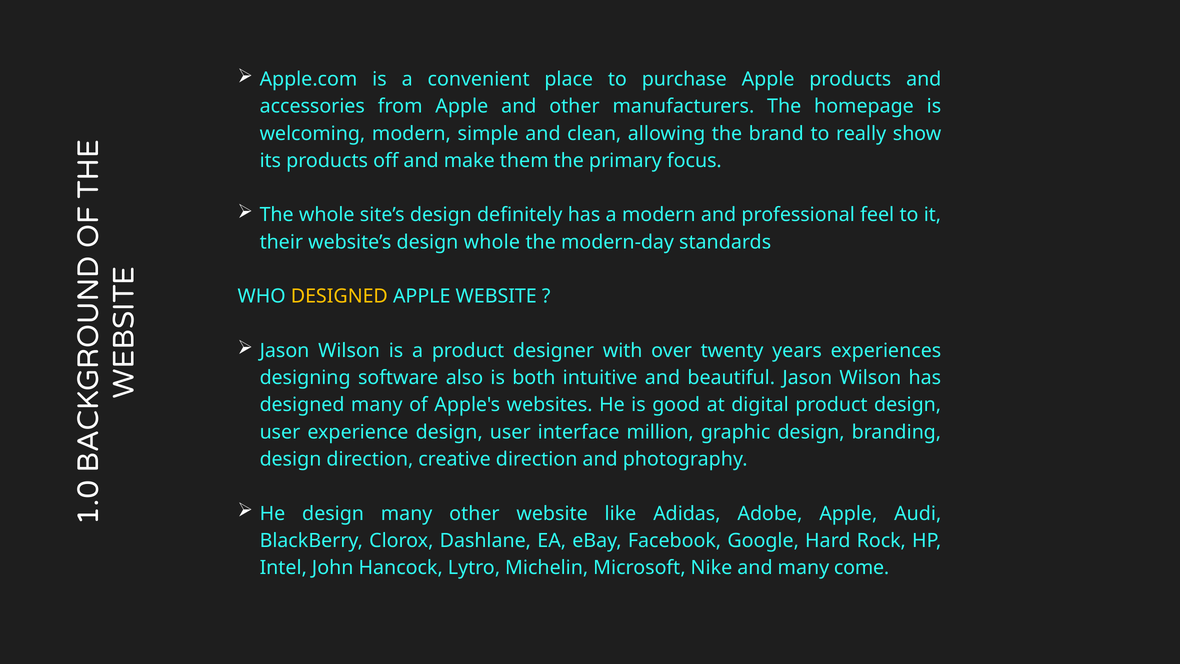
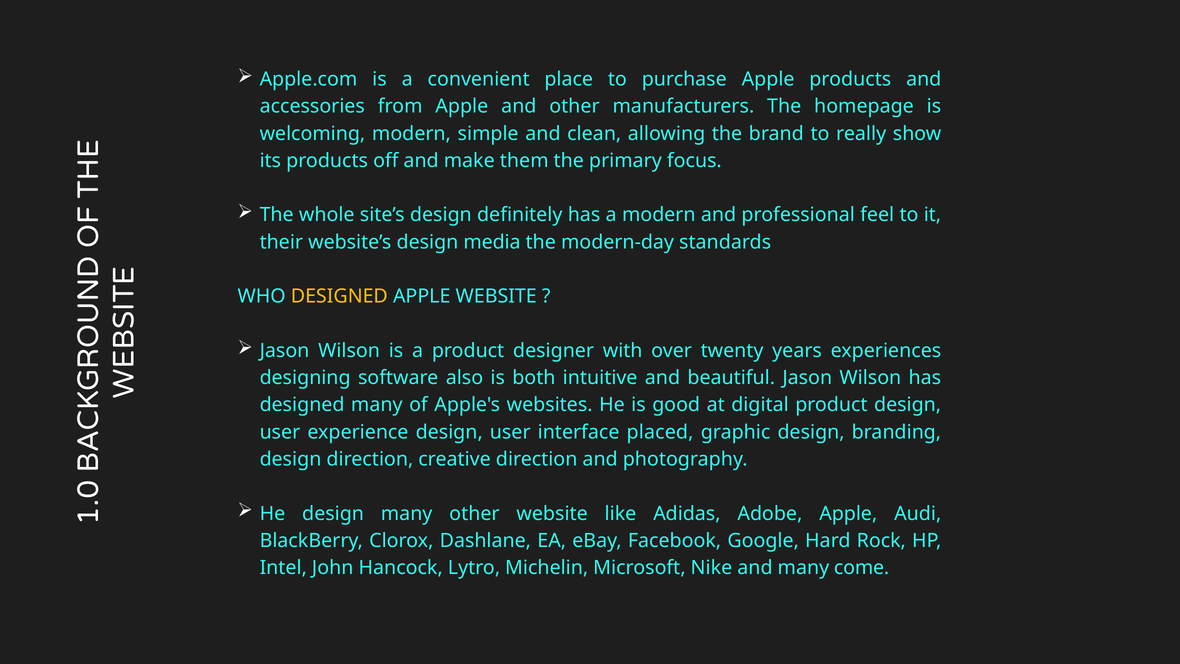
design whole: whole -> media
million: million -> placed
